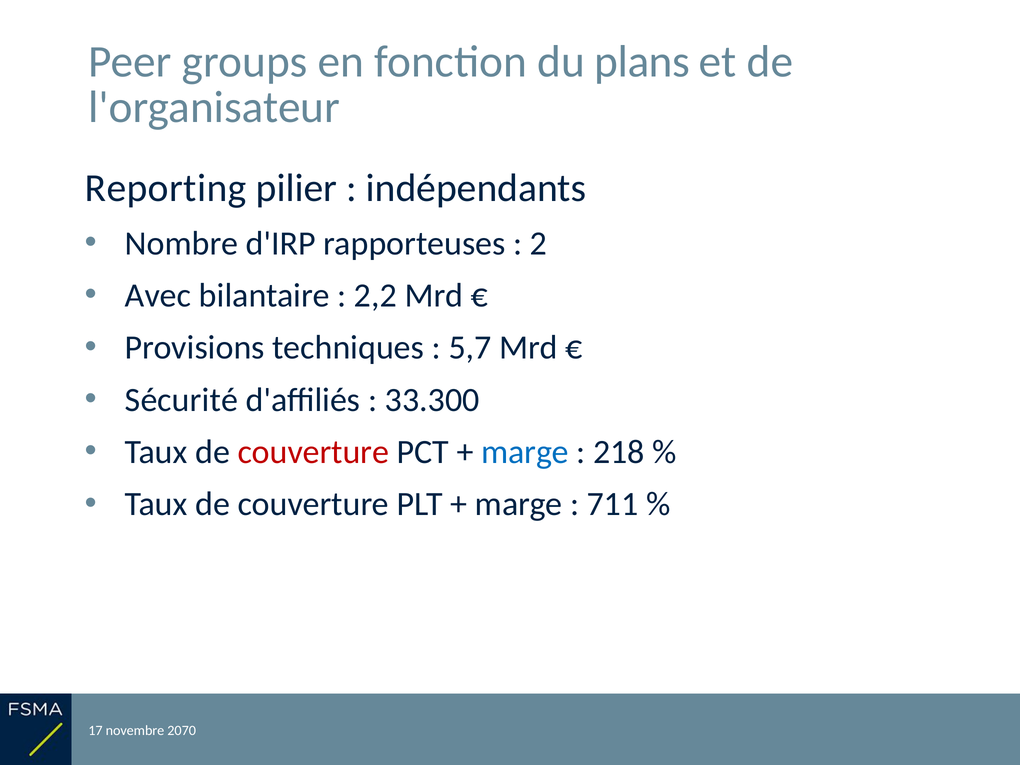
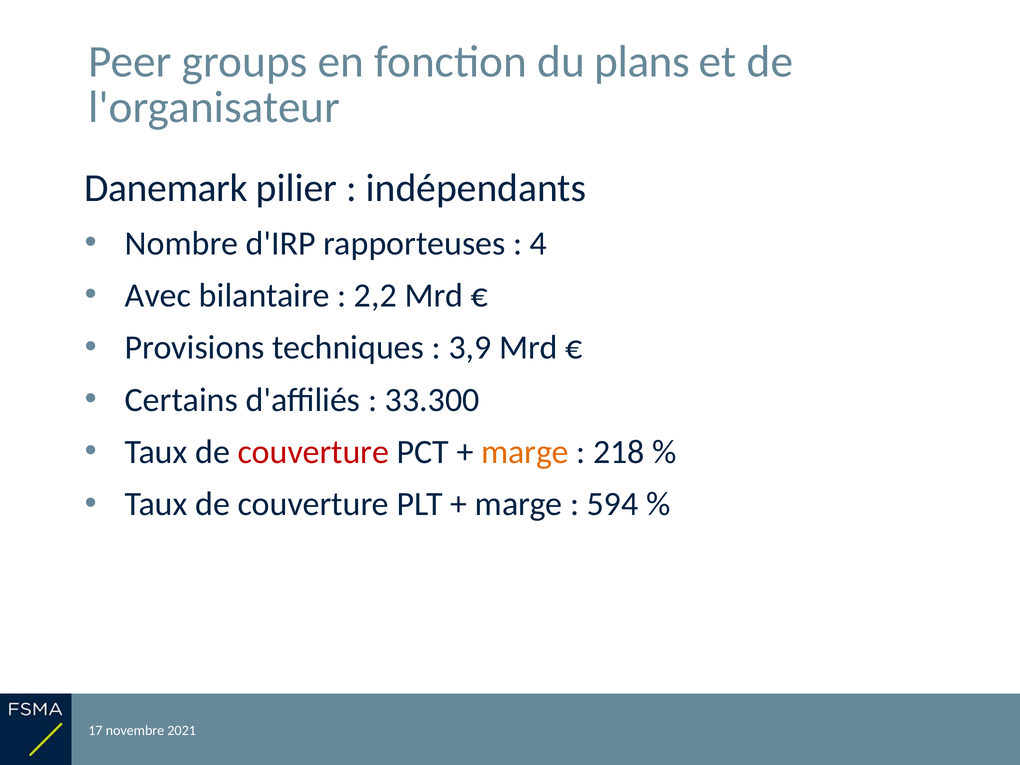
Reporting at (166, 188): Reporting -> Danemark
2: 2 -> 4
5,7: 5,7 -> 3,9
Sécurité: Sécurité -> Certains
marge at (525, 452) colour: blue -> orange
711: 711 -> 594
2070: 2070 -> 2021
